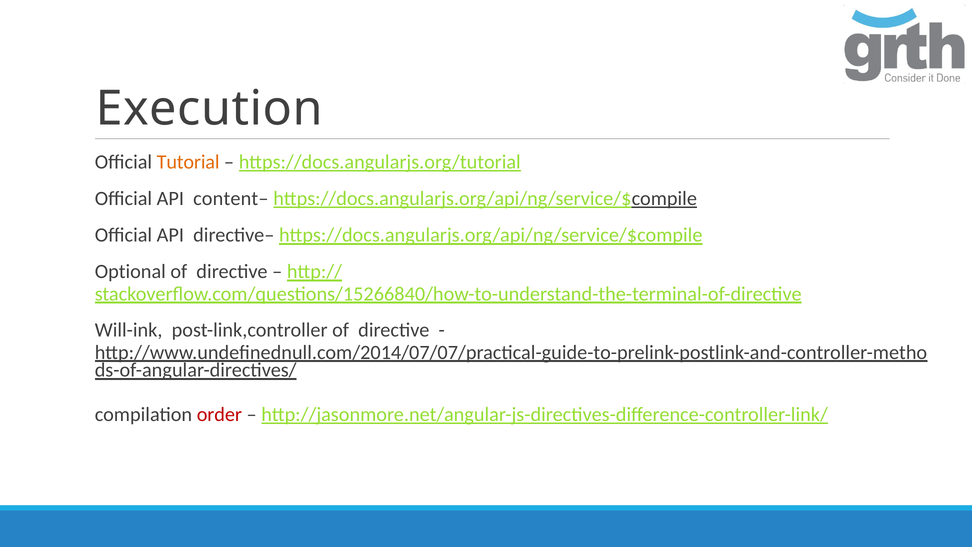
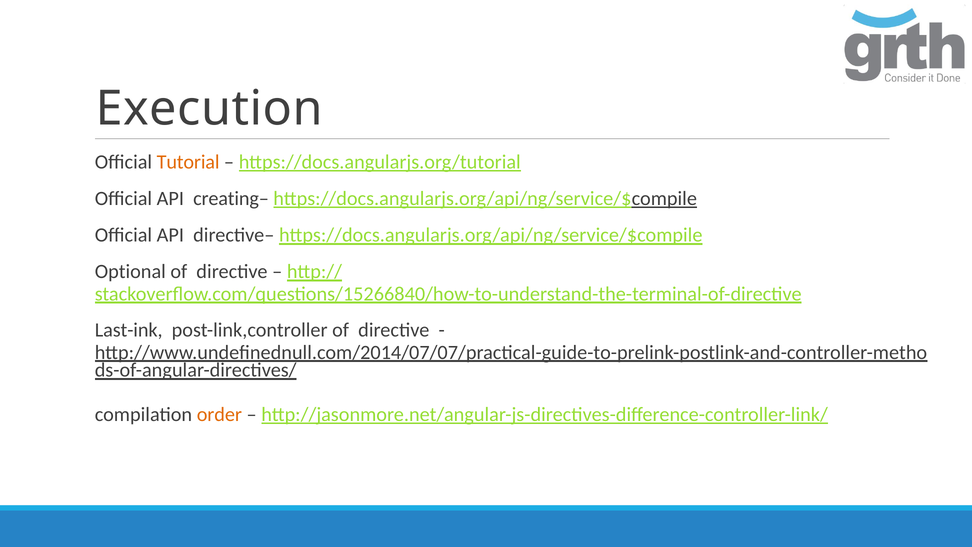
content–: content– -> creating–
Will-ink: Will-ink -> Last-ink
order colour: red -> orange
